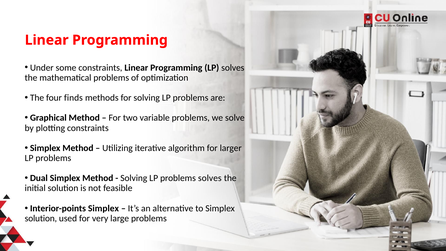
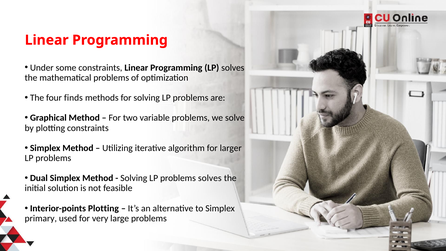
Interior-points Simplex: Simplex -> Plotting
solution at (41, 218): solution -> primary
